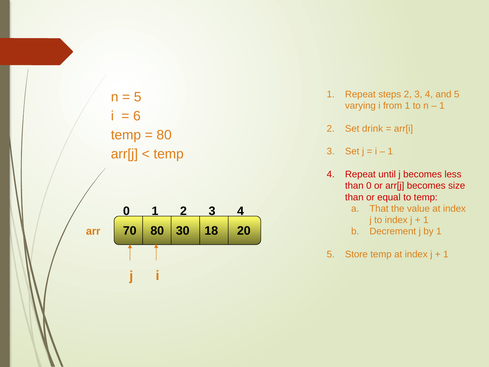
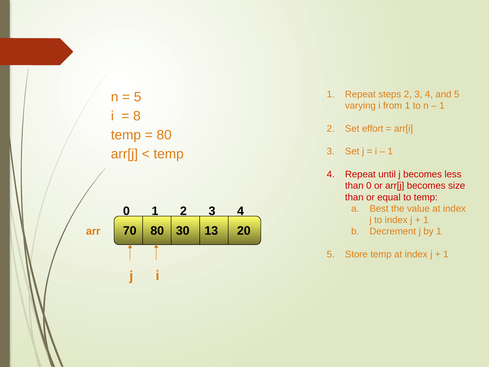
6: 6 -> 8
drink: drink -> effort
That: That -> Best
18: 18 -> 13
